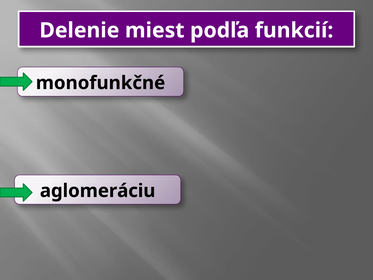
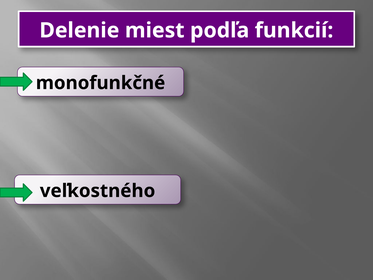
aglomeráciu: aglomeráciu -> veľkostného
